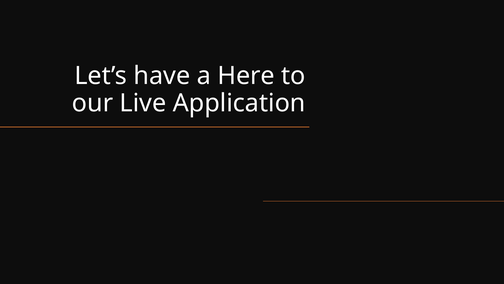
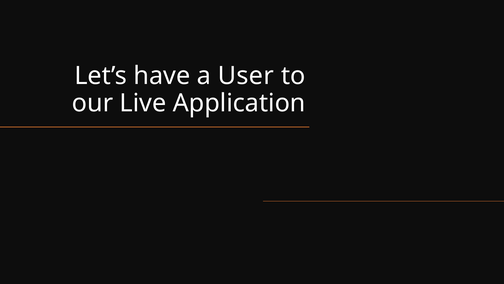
Here: Here -> User
